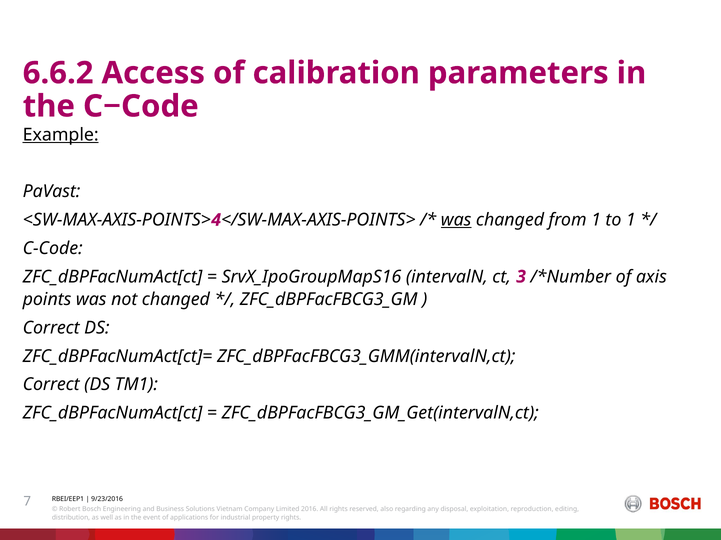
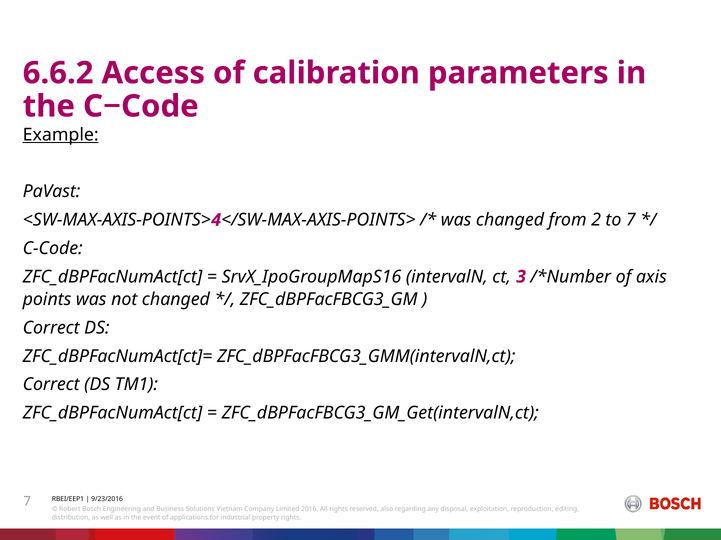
was at (456, 220) underline: present -> none
from 1: 1 -> 2
to 1: 1 -> 7
